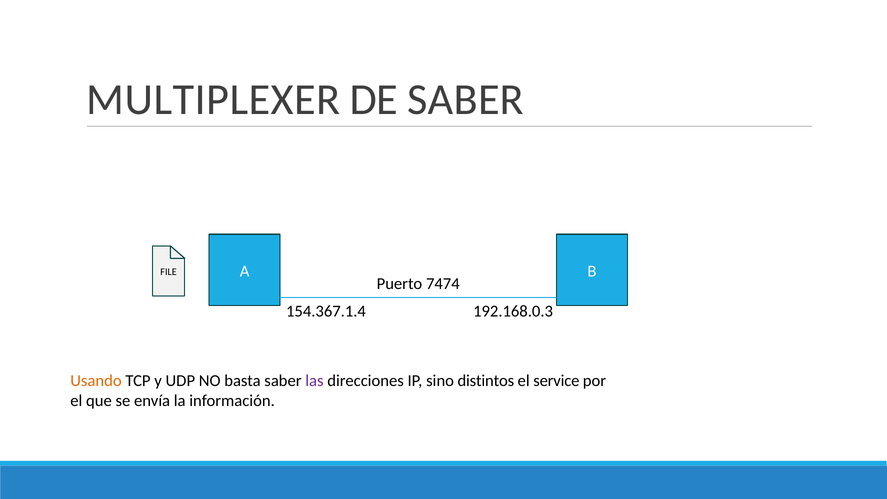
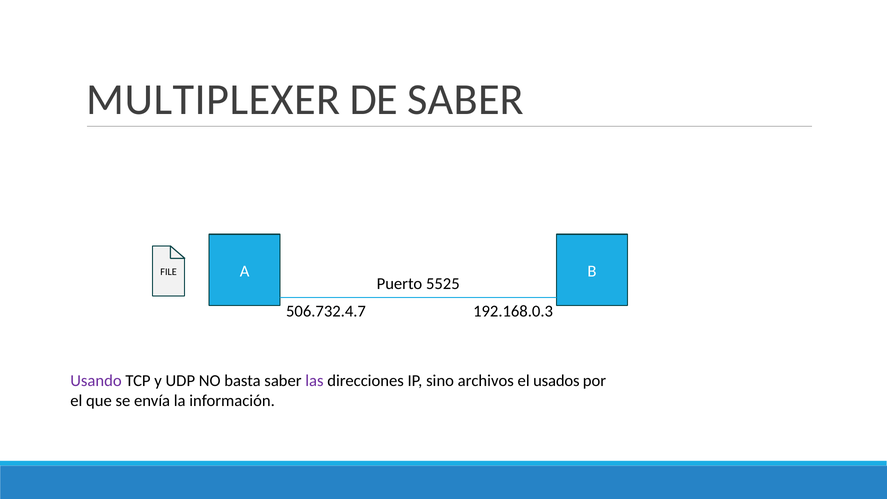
7474: 7474 -> 5525
154.367.1.4: 154.367.1.4 -> 506.732.4.7
Usando colour: orange -> purple
distintos: distintos -> archivos
service: service -> usados
